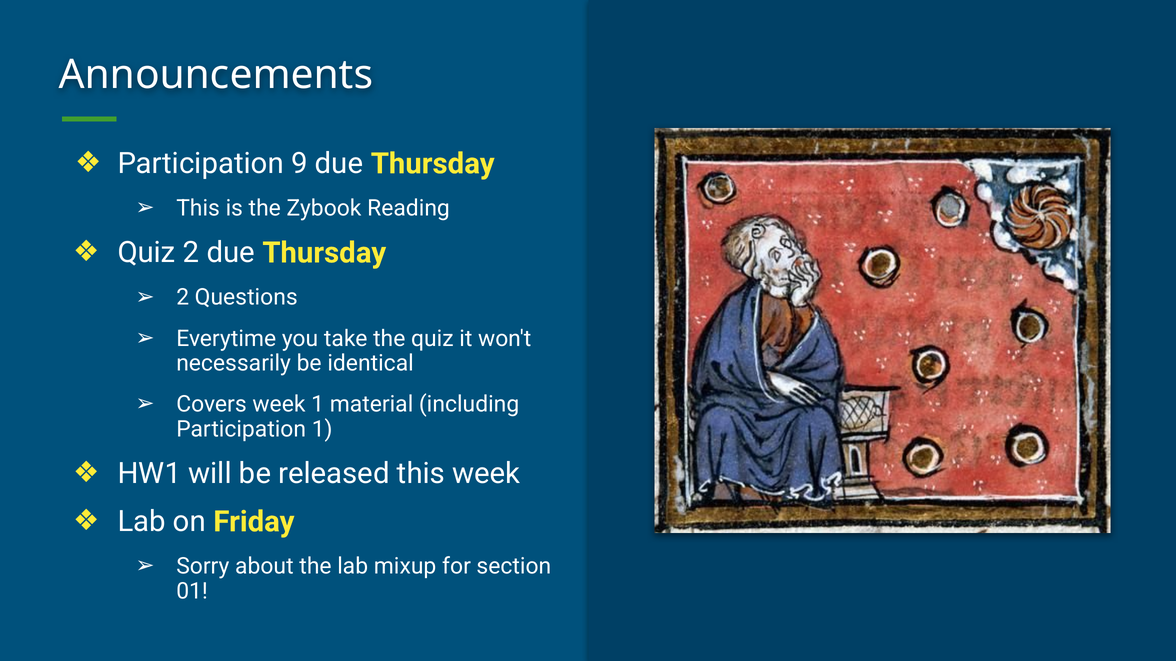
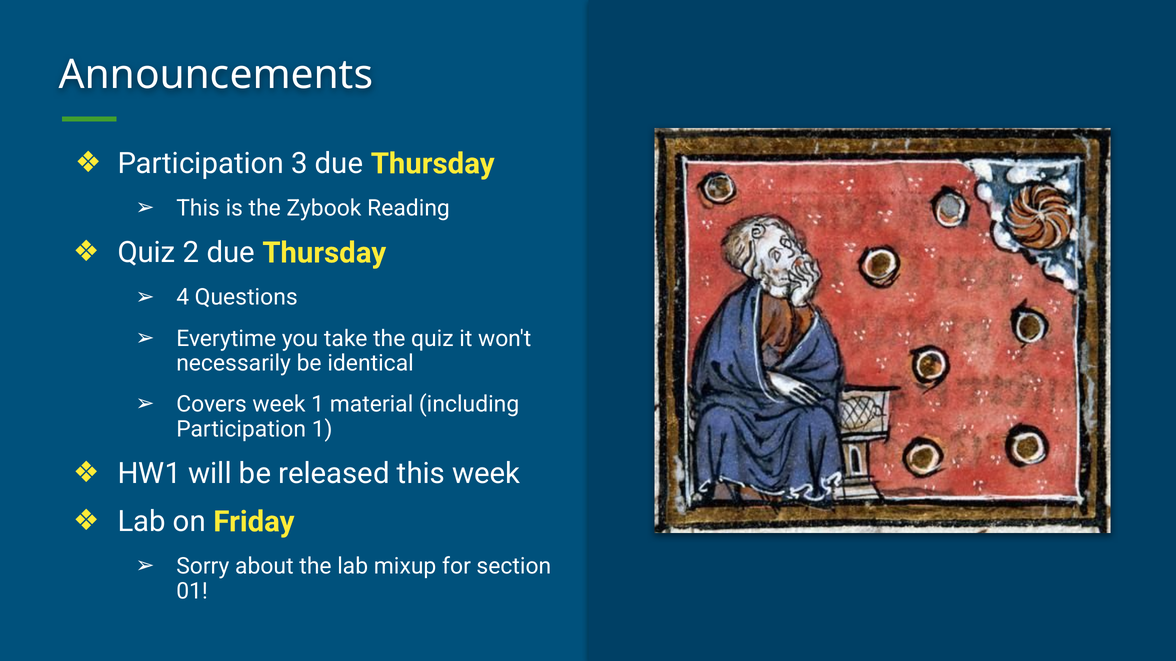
9: 9 -> 3
2 at (183, 298): 2 -> 4
